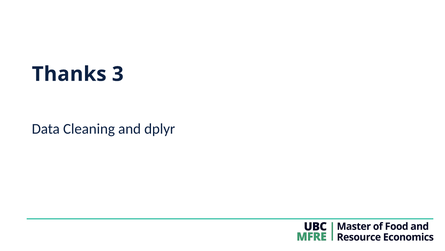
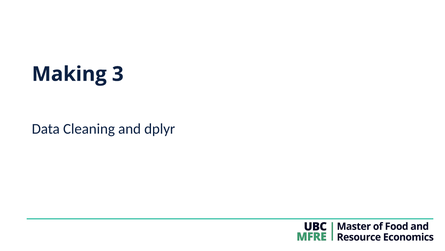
Thanks: Thanks -> Making
